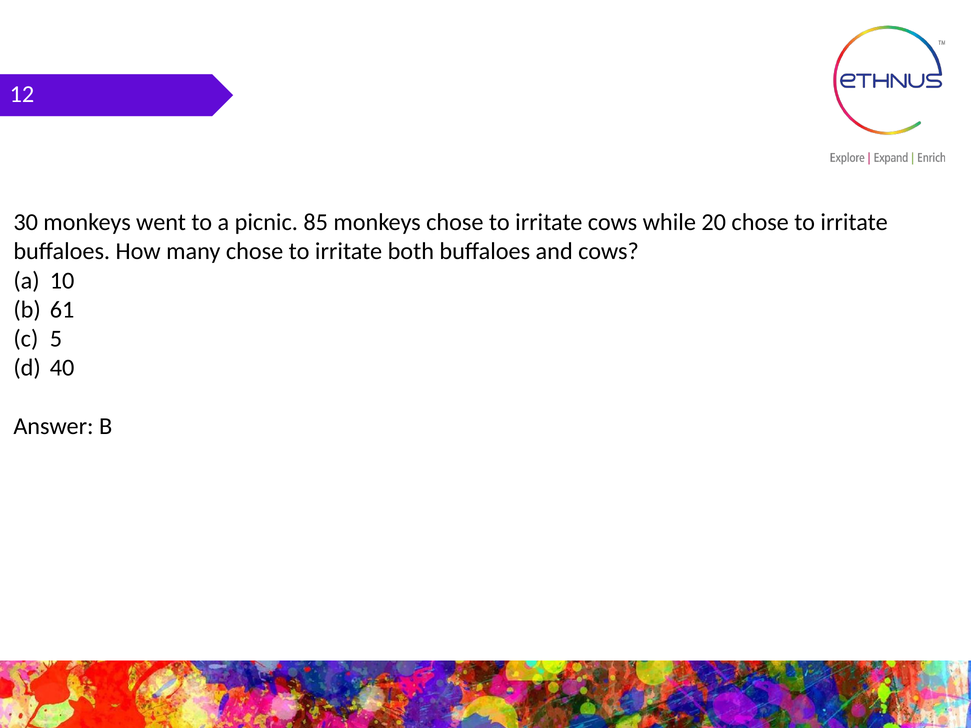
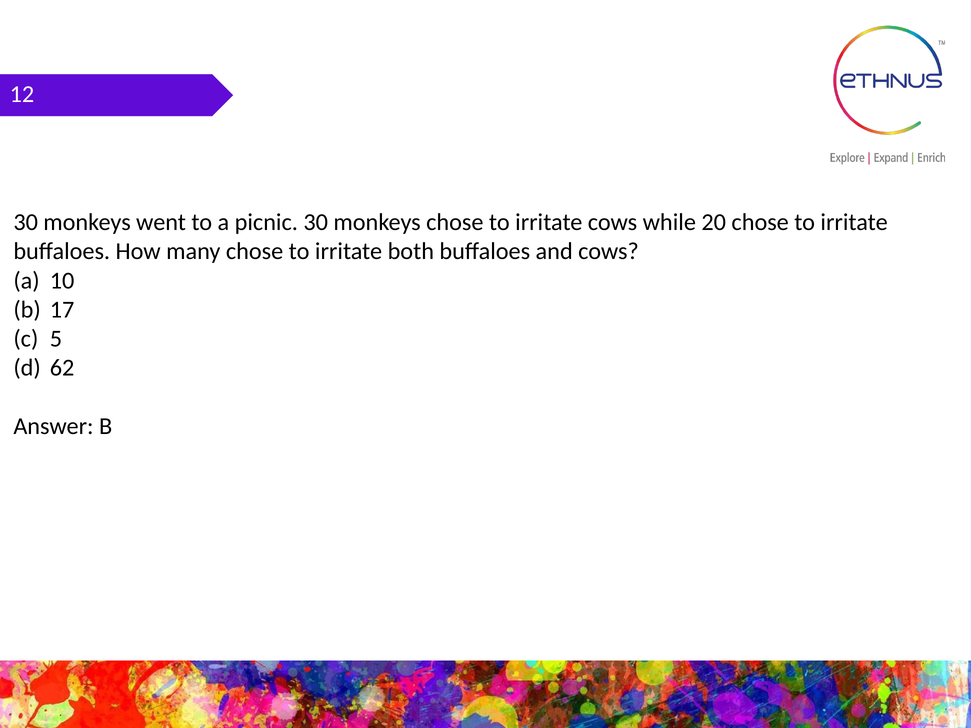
picnic 85: 85 -> 30
61: 61 -> 17
40: 40 -> 62
